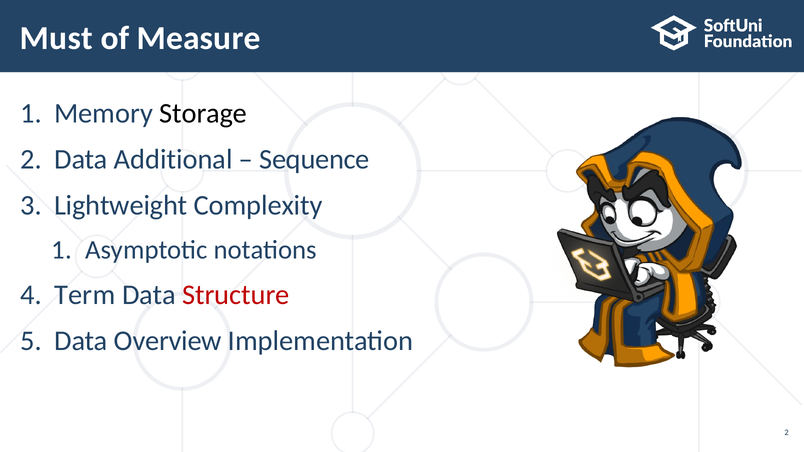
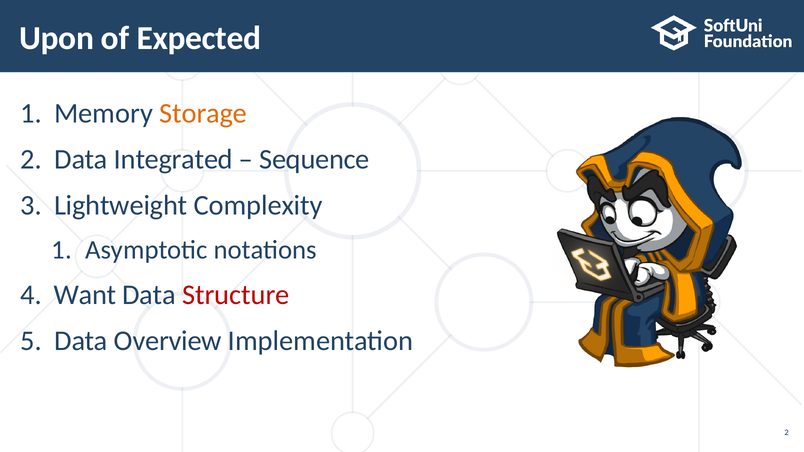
Must: Must -> Upon
Measure: Measure -> Expected
Storage colour: black -> orange
Additional: Additional -> Integrated
Term: Term -> Want
